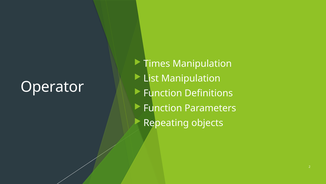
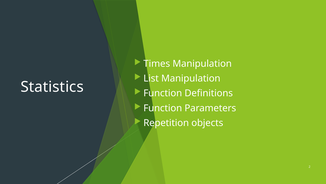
Operator: Operator -> Statistics
Repeating: Repeating -> Repetition
